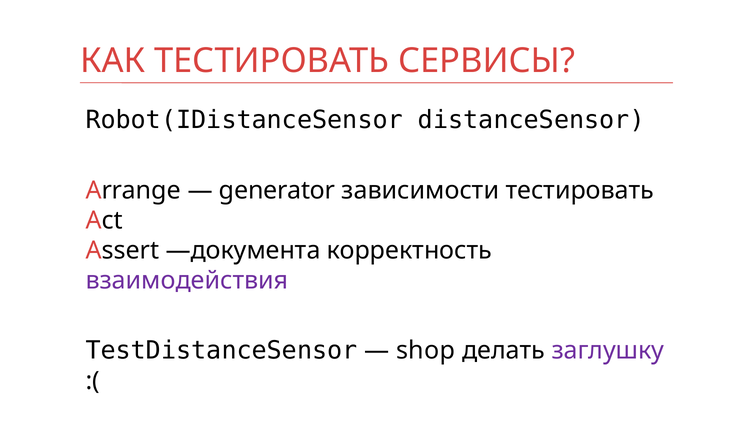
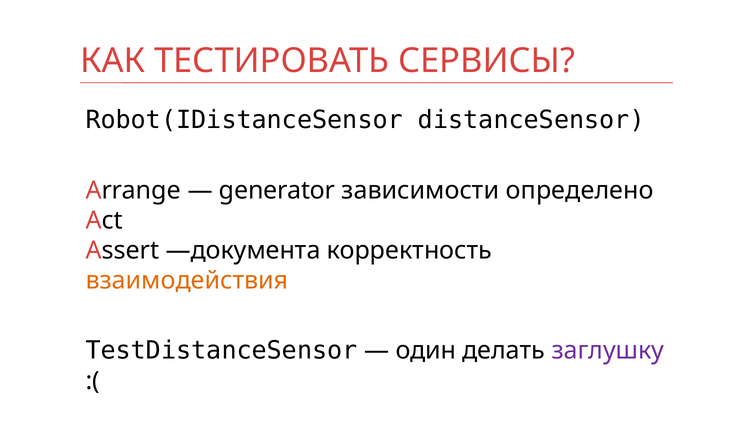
зависимости тестировать: тестировать -> определено
взаимодействия colour: purple -> orange
shop: shop -> один
